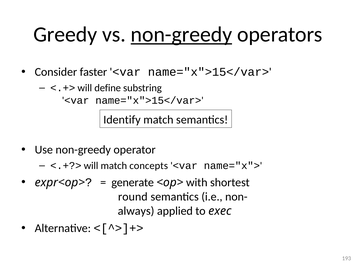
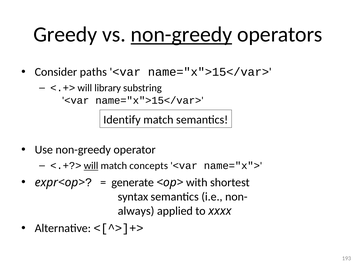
faster: faster -> paths
define: define -> library
will at (91, 166) underline: none -> present
round: round -> syntax
exec: exec -> xxxx
